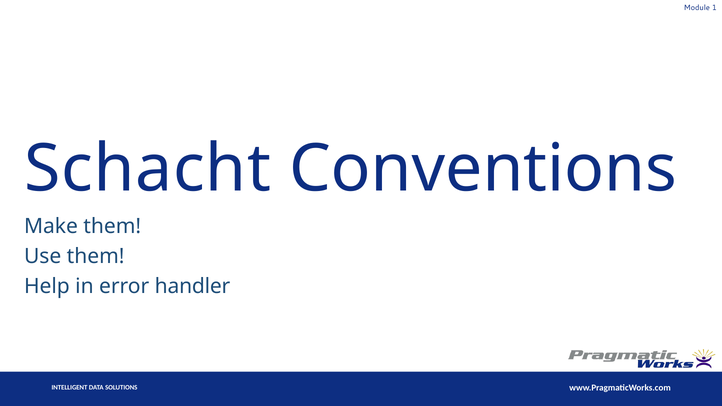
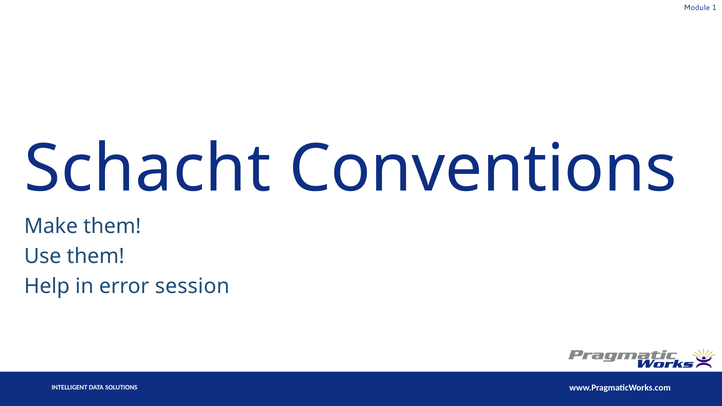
handler: handler -> session
